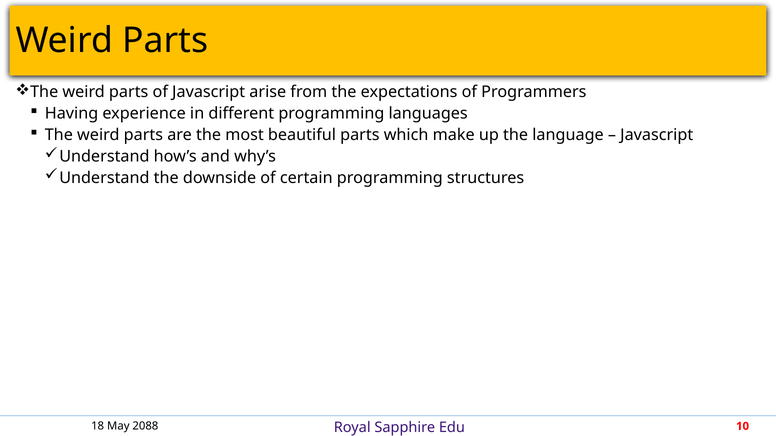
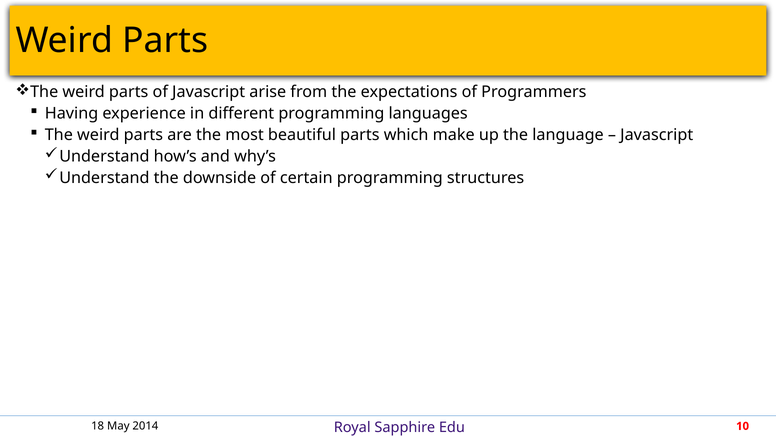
2088: 2088 -> 2014
